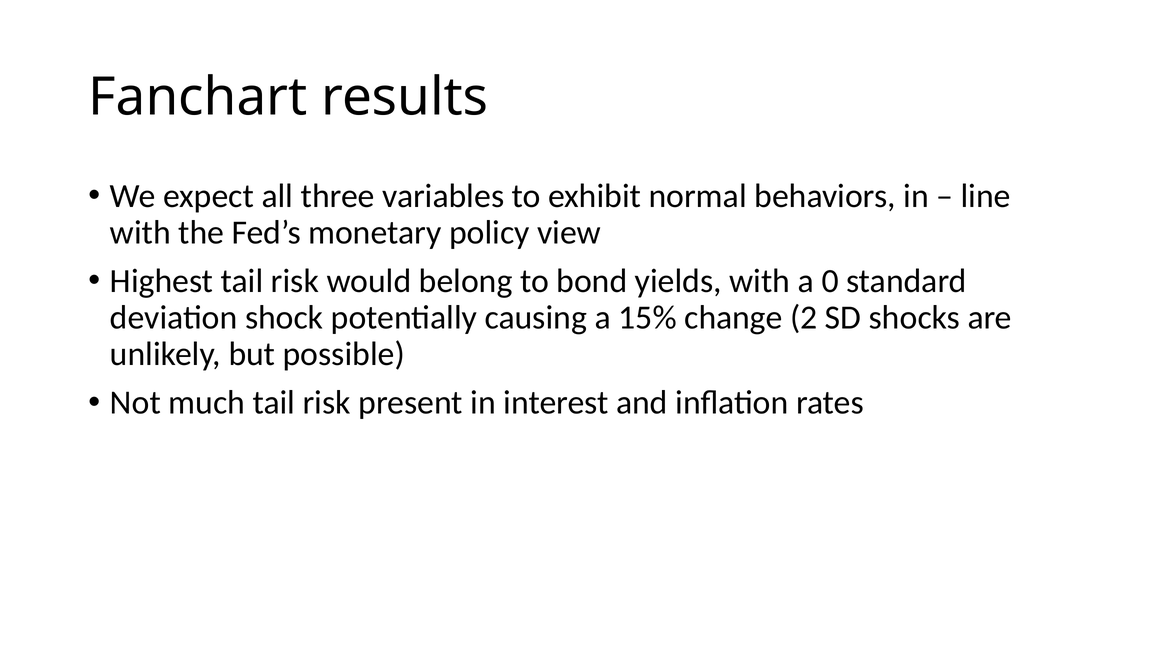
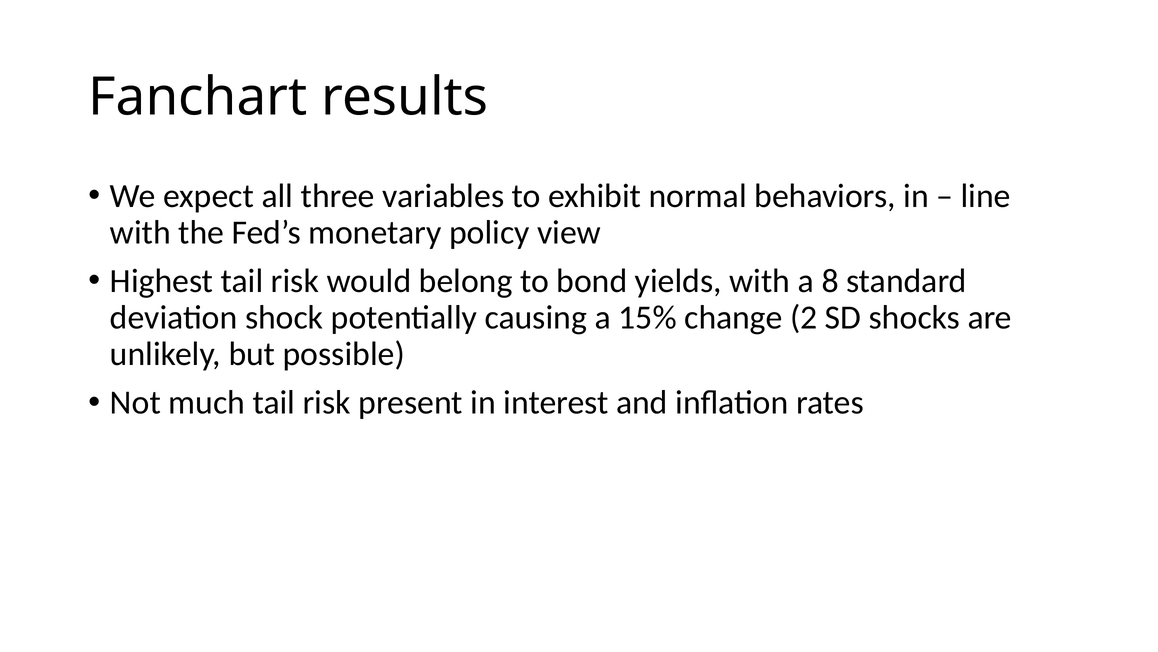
0: 0 -> 8
